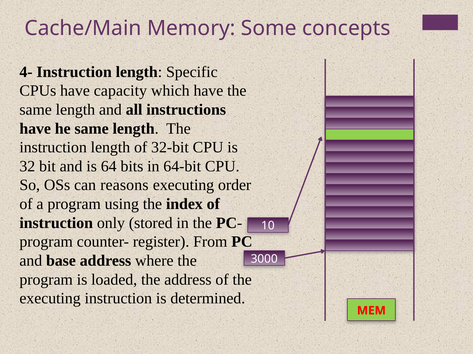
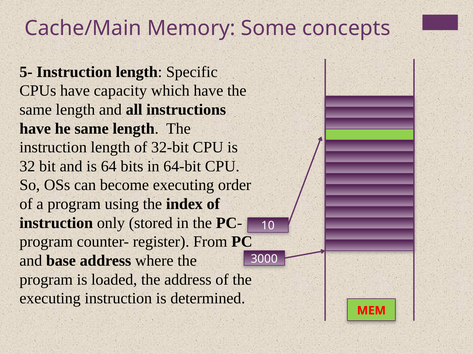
4-: 4- -> 5-
reasons: reasons -> become
